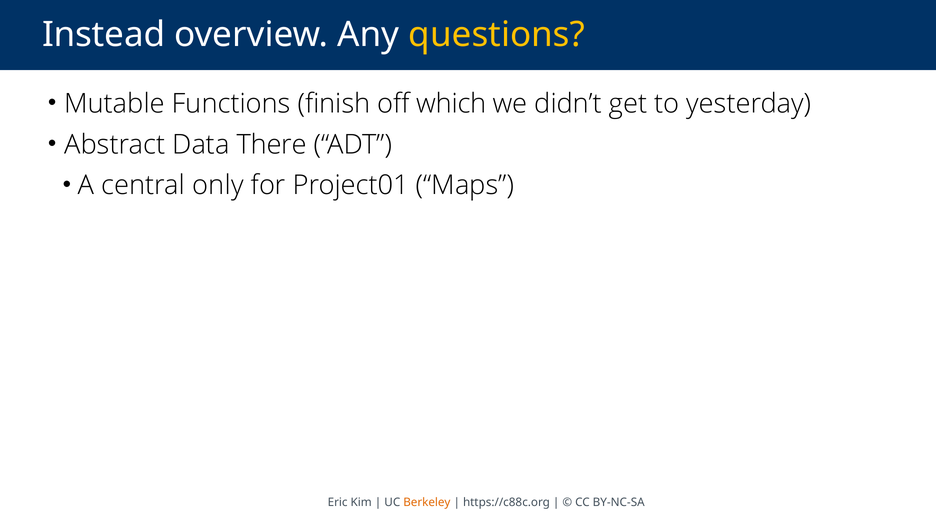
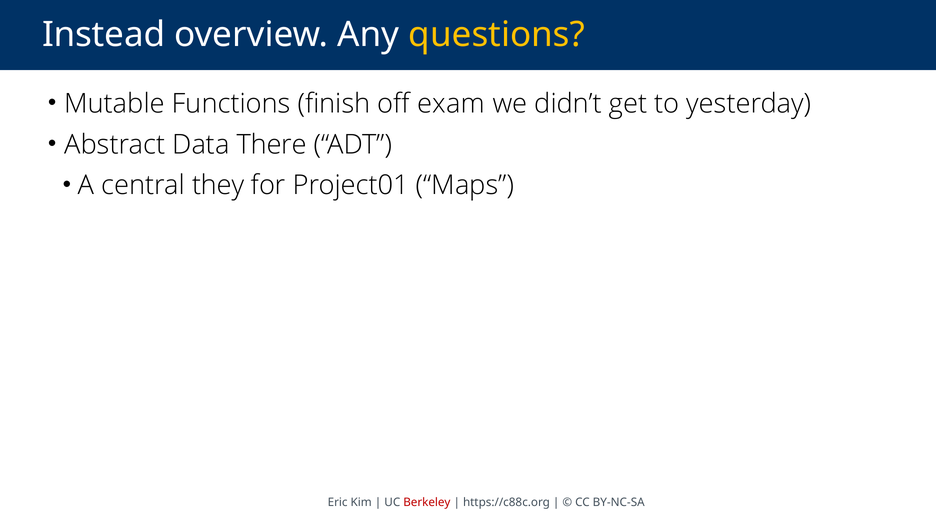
which: which -> exam
only: only -> they
Berkeley colour: orange -> red
